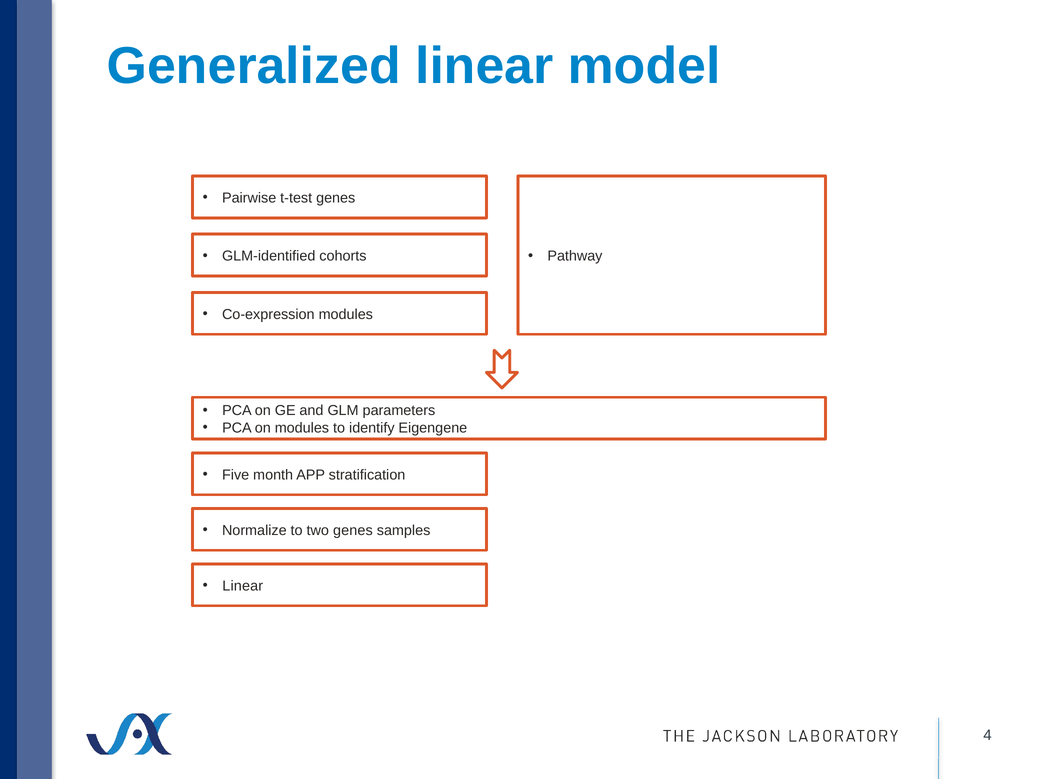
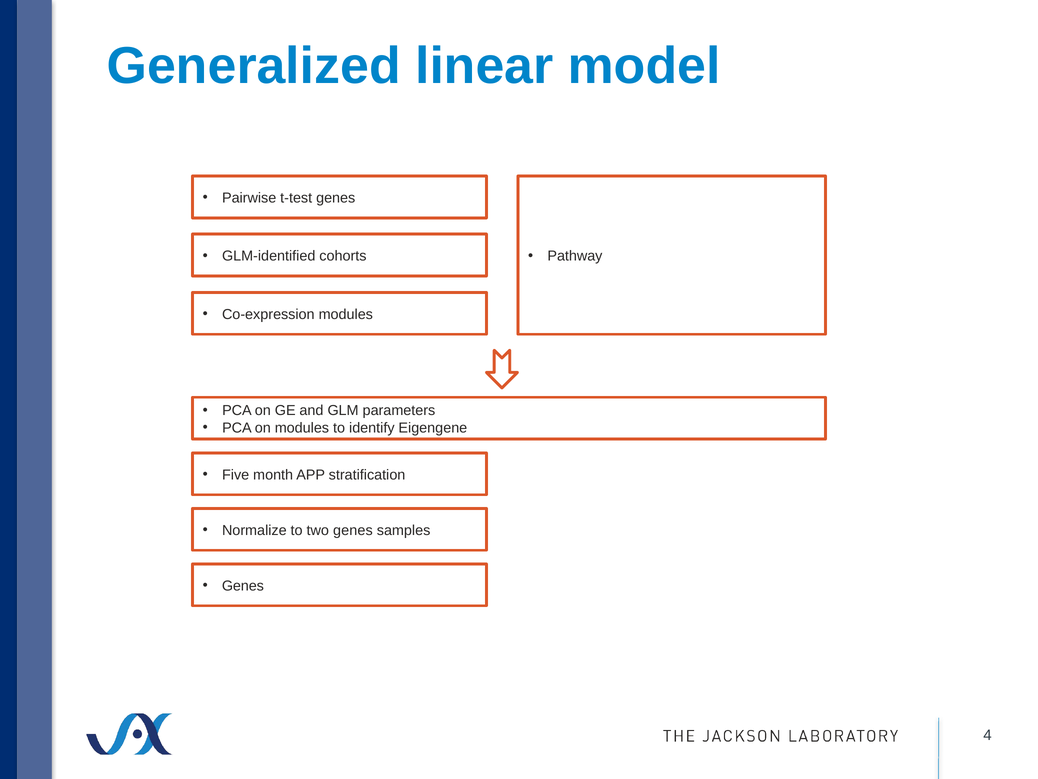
Linear at (243, 585): Linear -> Genes
